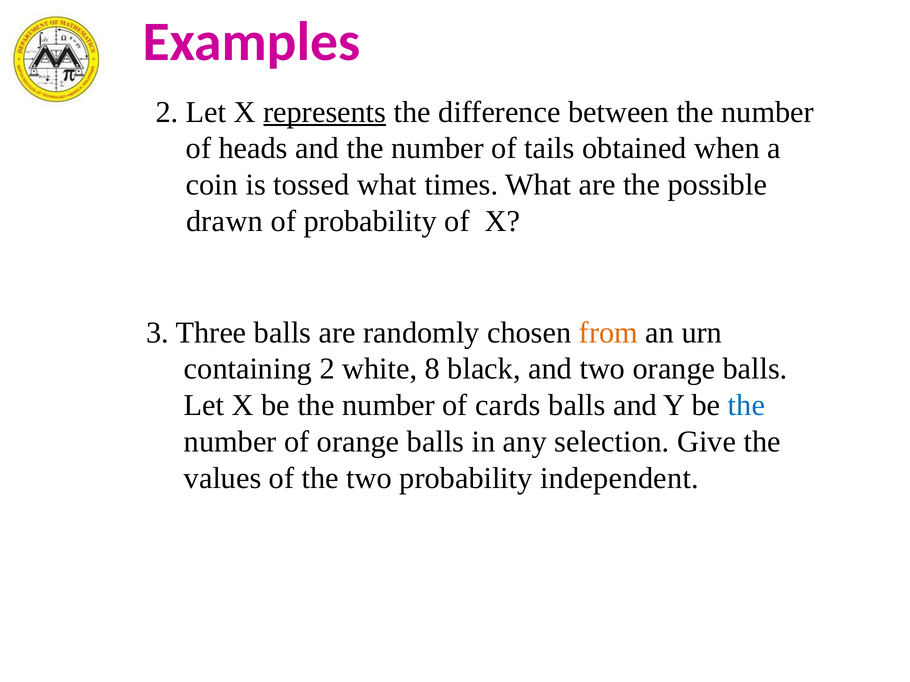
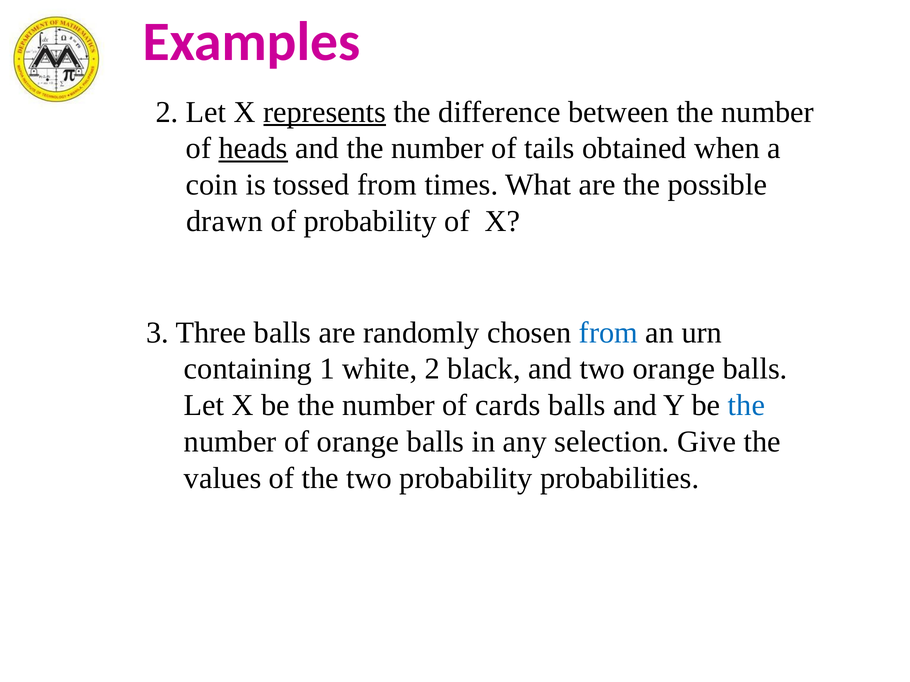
heads underline: none -> present
tossed what: what -> from
from at (608, 333) colour: orange -> blue
containing 2: 2 -> 1
white 8: 8 -> 2
independent: independent -> probabilities
